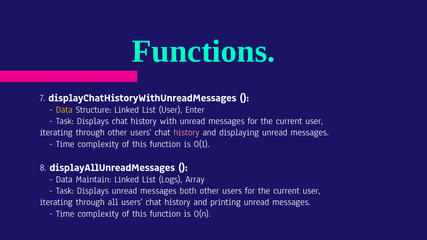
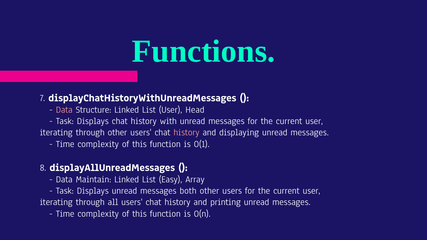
Data at (64, 110) colour: yellow -> pink
Enter: Enter -> Head
Logs: Logs -> Easy
